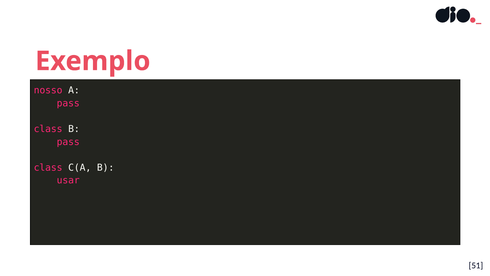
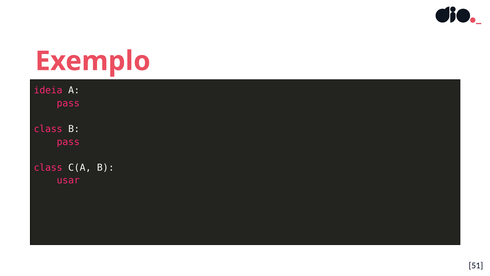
nosso: nosso -> ideia
